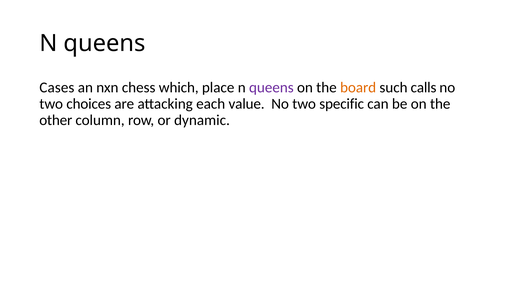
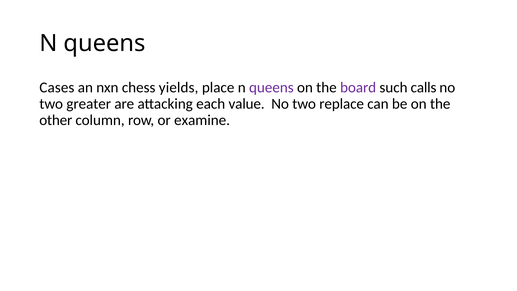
which: which -> yields
board colour: orange -> purple
choices: choices -> greater
specific: specific -> replace
dynamic: dynamic -> examine
